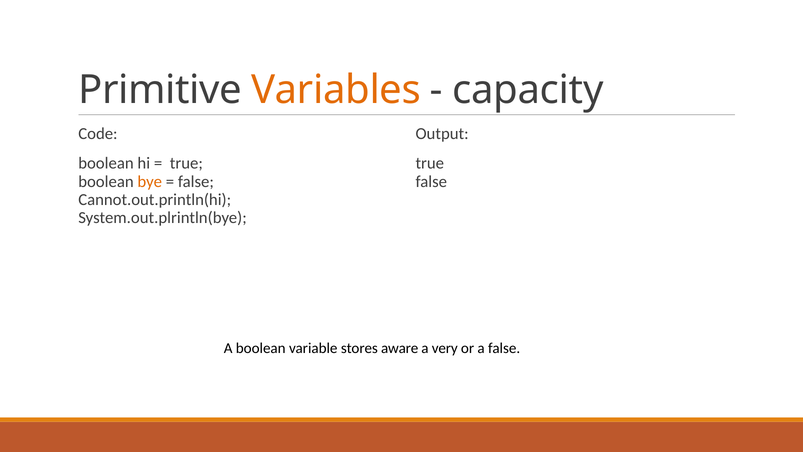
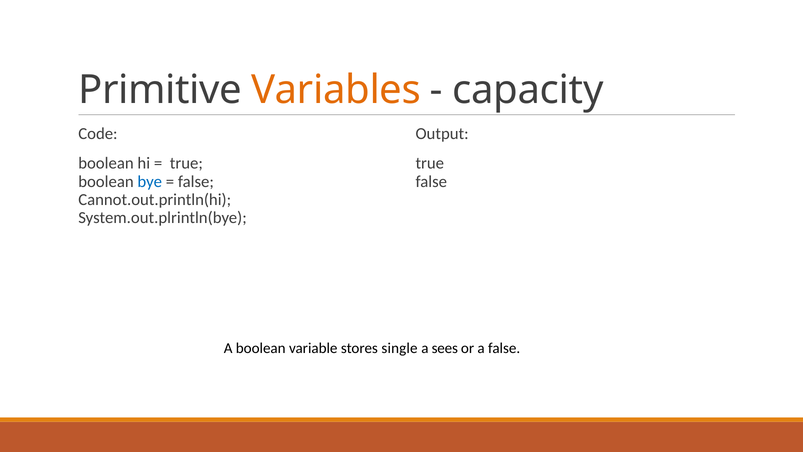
bye colour: orange -> blue
aware: aware -> single
very: very -> sees
